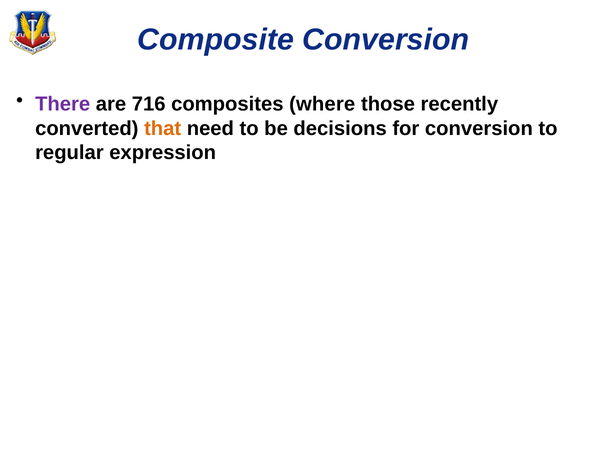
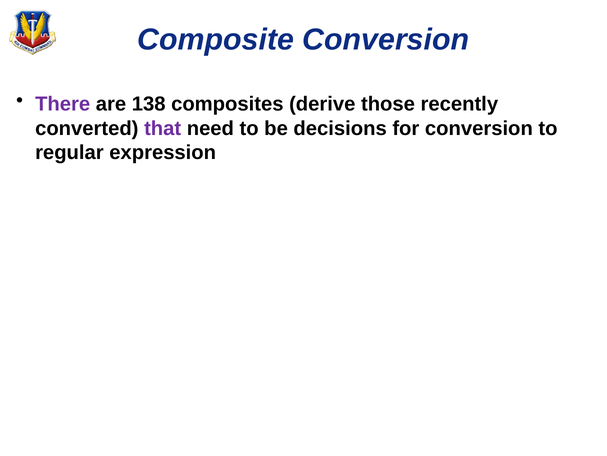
716: 716 -> 138
where: where -> derive
that colour: orange -> purple
